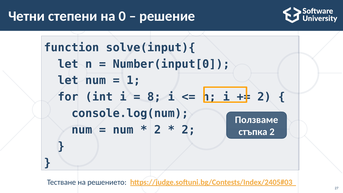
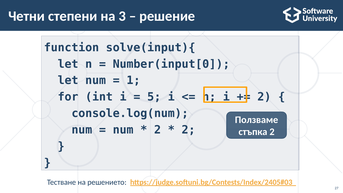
0: 0 -> 3
8: 8 -> 5
